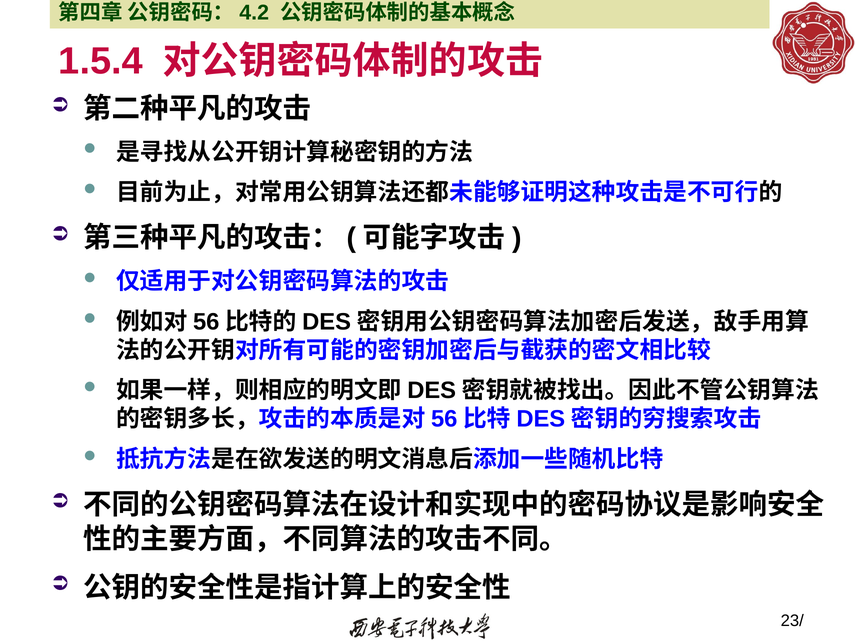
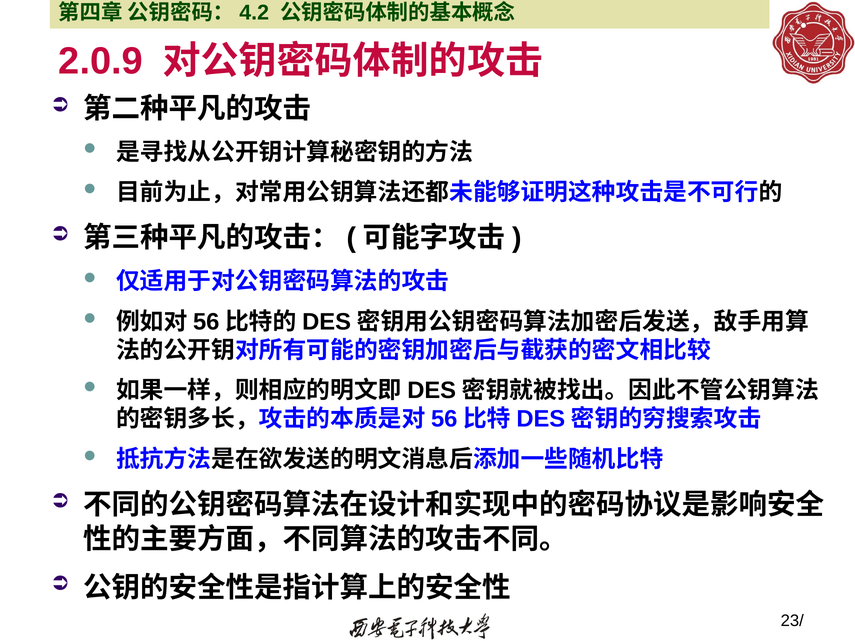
1.5.4: 1.5.4 -> 2.0.9
